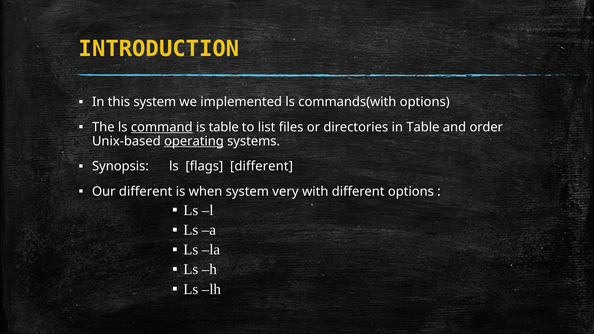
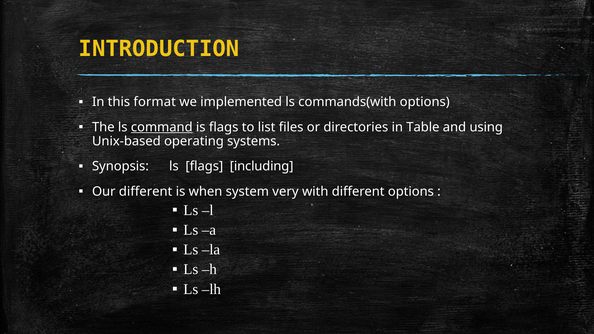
this system: system -> format
is table: table -> flags
order: order -> using
operating underline: present -> none
flags different: different -> including
